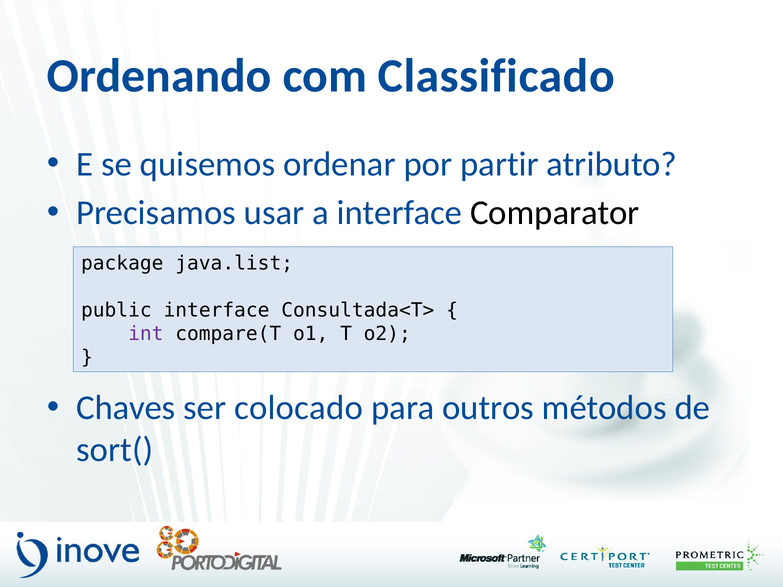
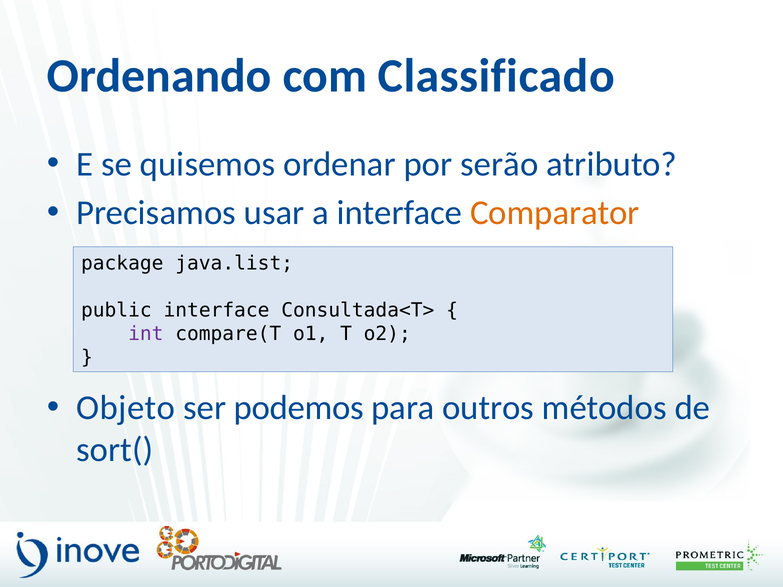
partir: partir -> serão
Comparator colour: black -> orange
Chaves: Chaves -> Objeto
colocado: colocado -> podemos
